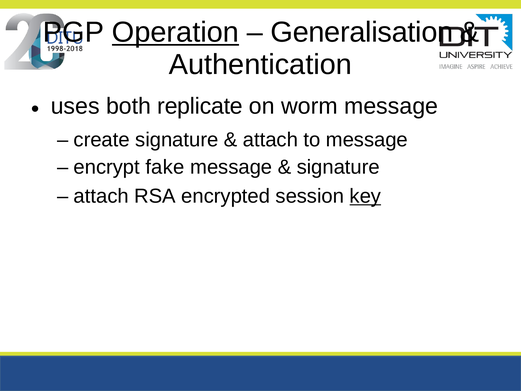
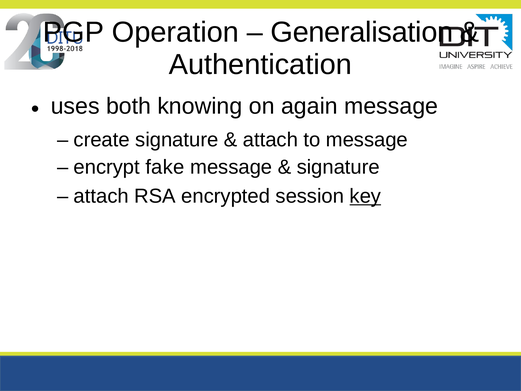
Operation underline: present -> none
replicate: replicate -> knowing
worm: worm -> again
